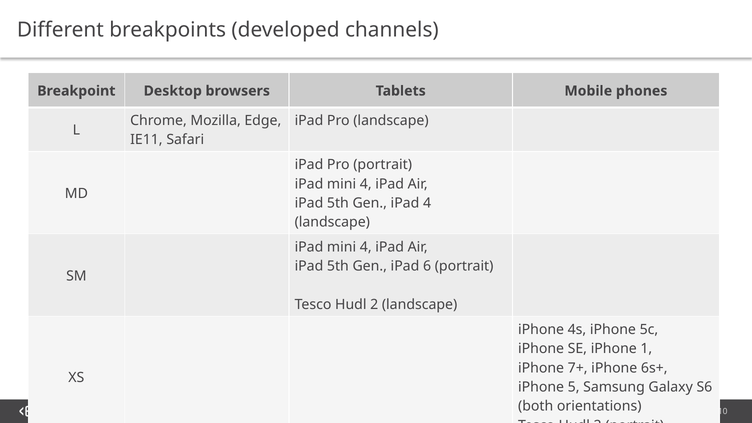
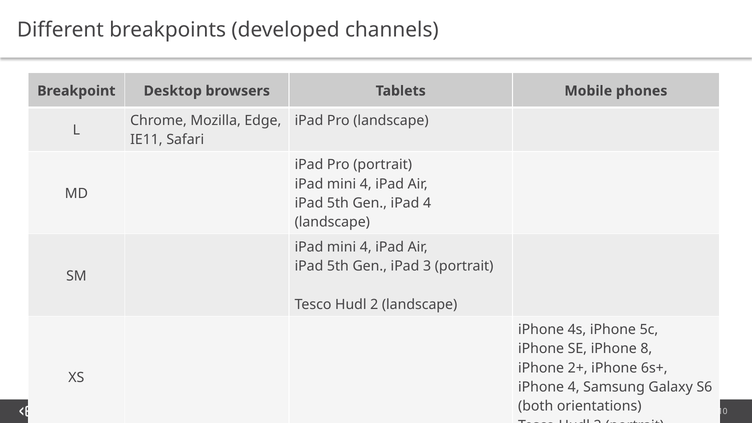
6: 6 -> 3
1: 1 -> 8
7+: 7+ -> 2+
iPhone 5: 5 -> 4
